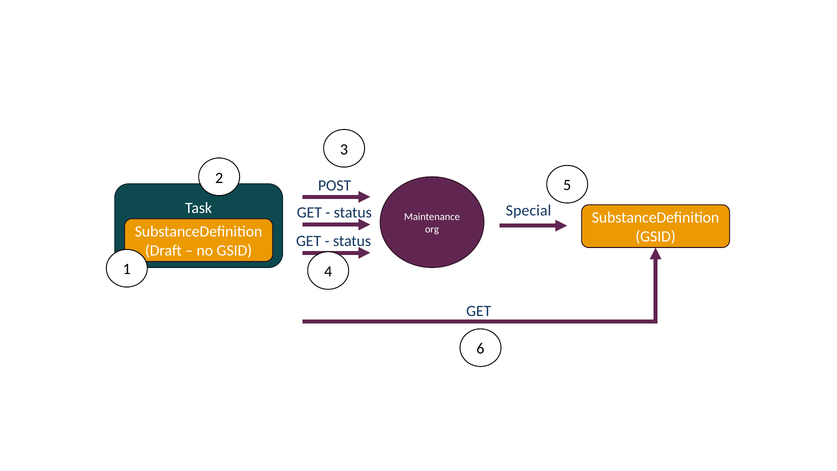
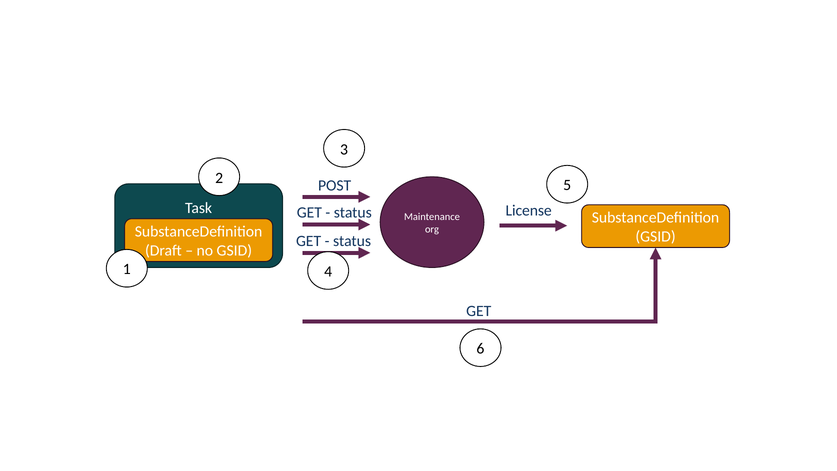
Special: Special -> License
